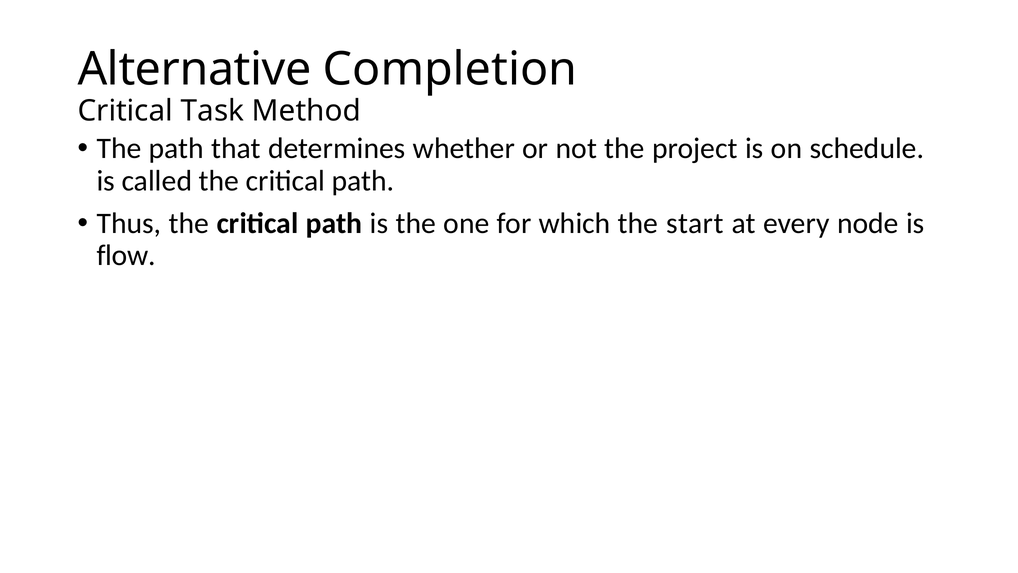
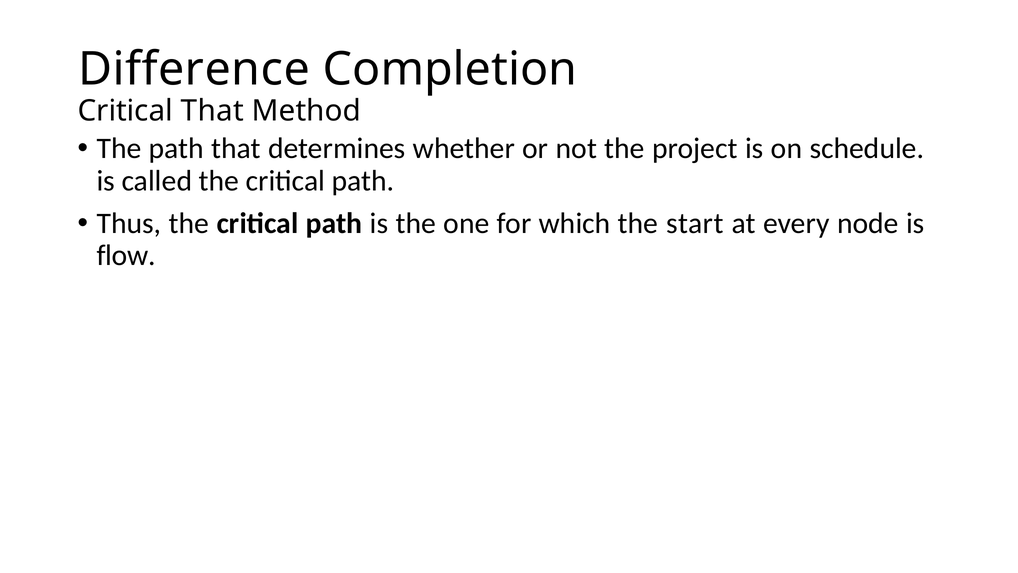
Alternative: Alternative -> Difference
Critical Task: Task -> That
